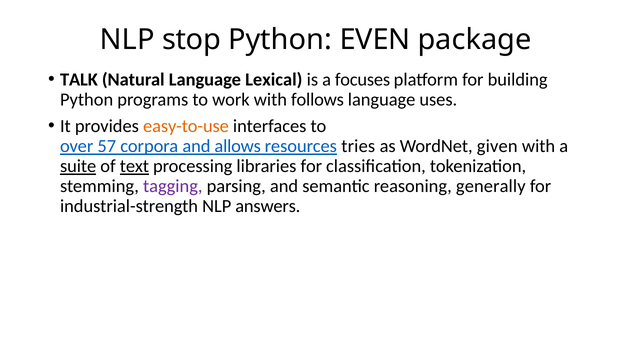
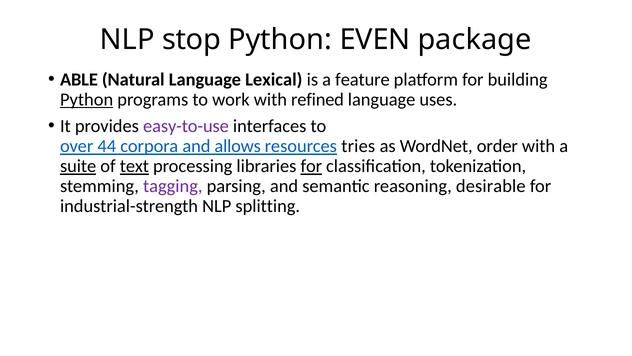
TALK: TALK -> ABLE
focuses: focuses -> feature
Python at (87, 99) underline: none -> present
follows: follows -> refined
easy-to-use colour: orange -> purple
57: 57 -> 44
given: given -> order
for at (311, 166) underline: none -> present
generally: generally -> desirable
answers: answers -> splitting
